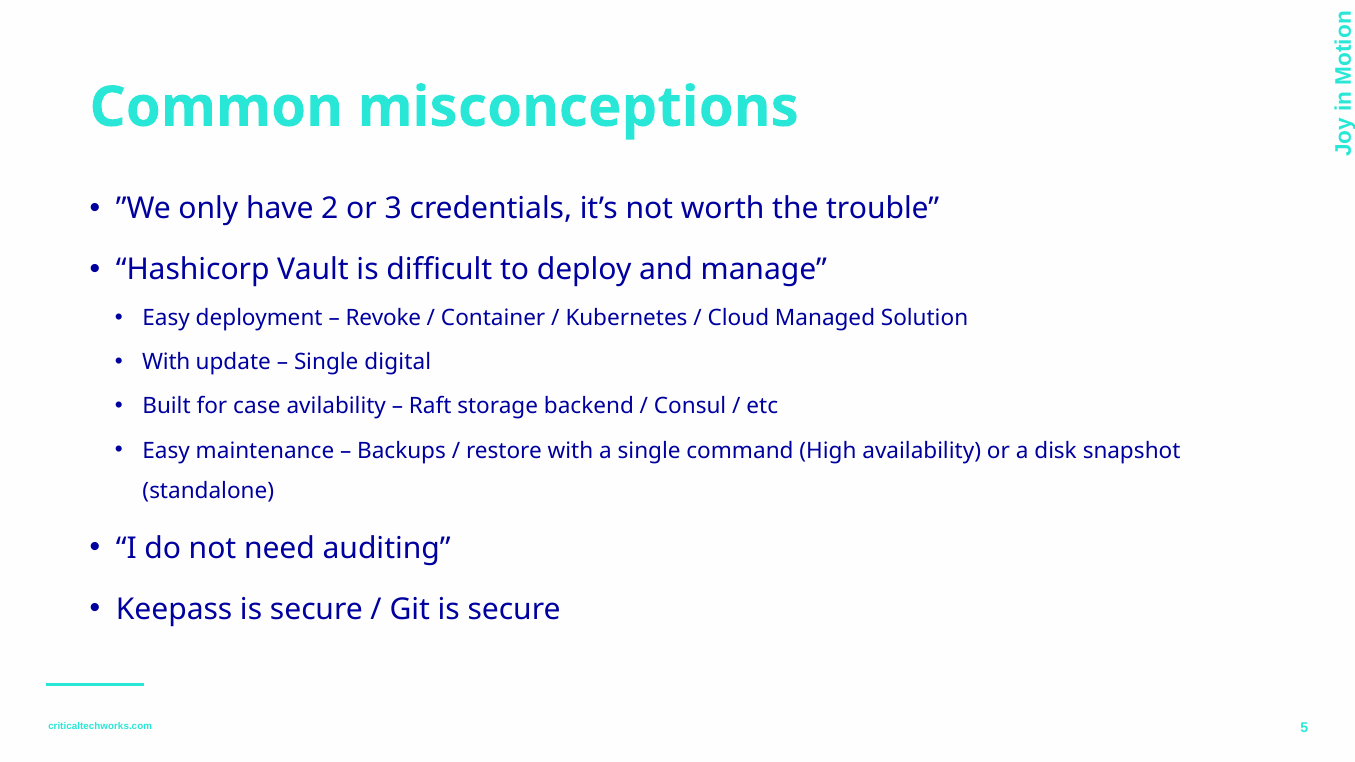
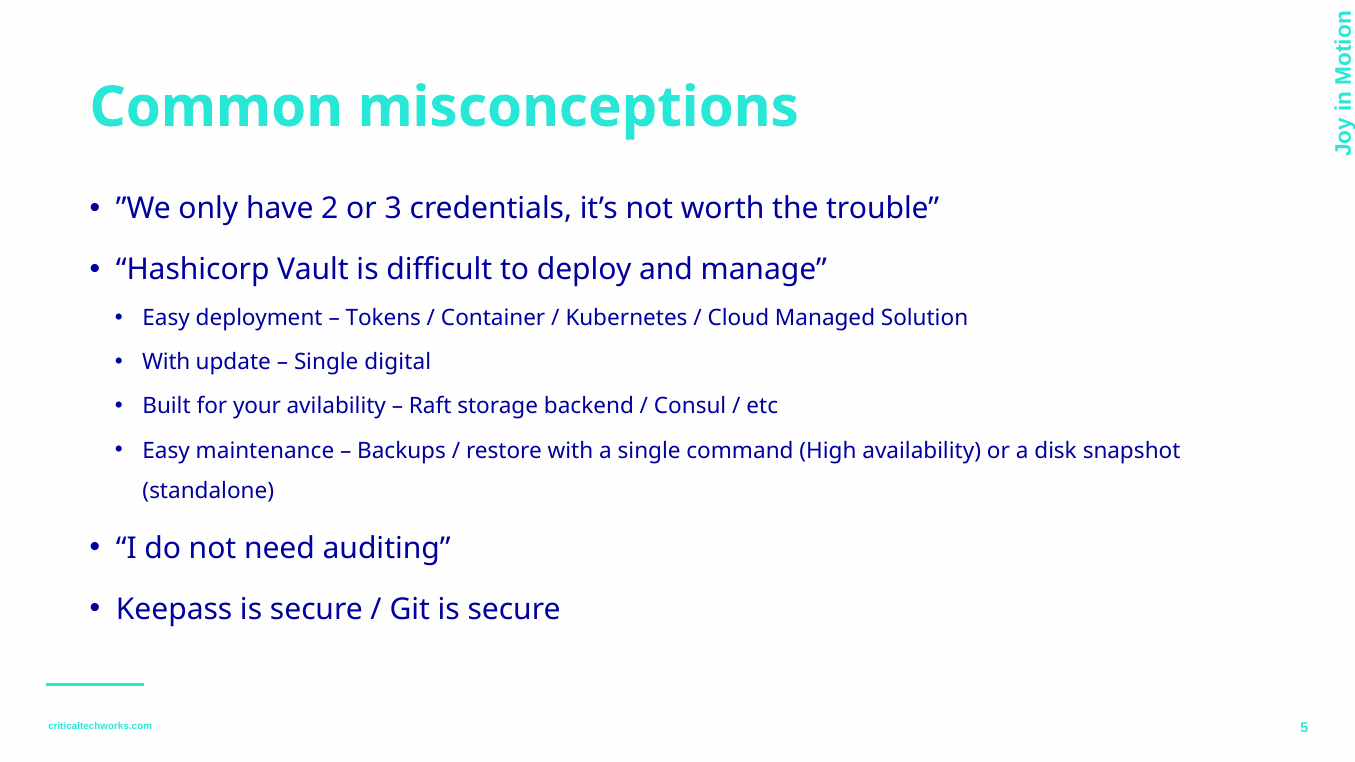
Revoke: Revoke -> Tokens
case: case -> your
